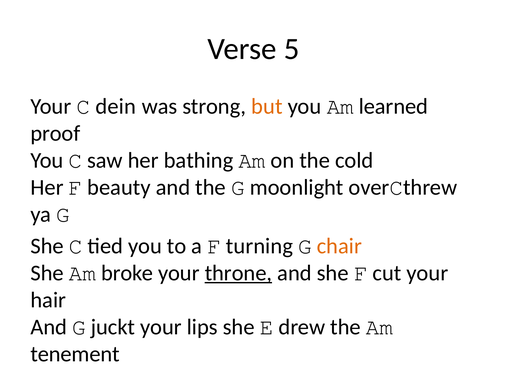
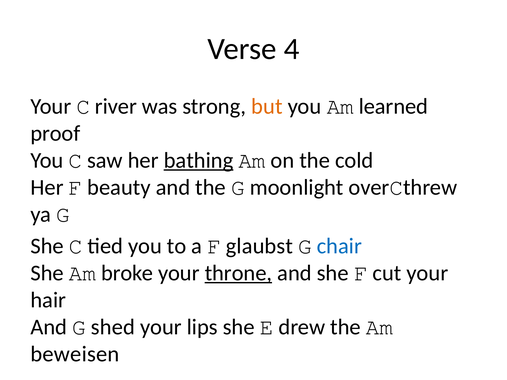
5: 5 -> 4
dein: dein -> river
bathing underline: none -> present
turning: turning -> glaubst
chair colour: orange -> blue
juckt: juckt -> shed
tenement: tenement -> beweisen
